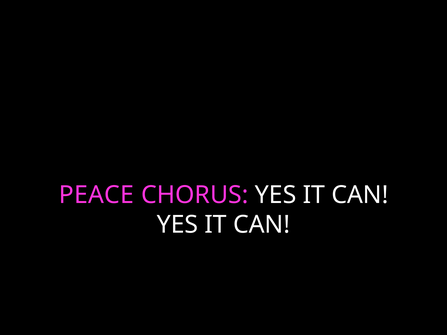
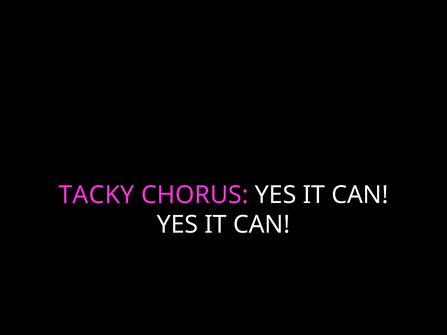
PEACE: PEACE -> TACKY
